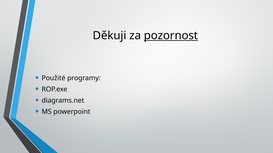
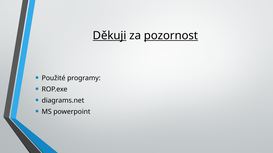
Děkuji underline: none -> present
